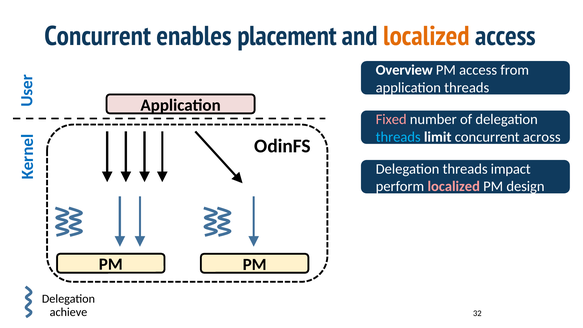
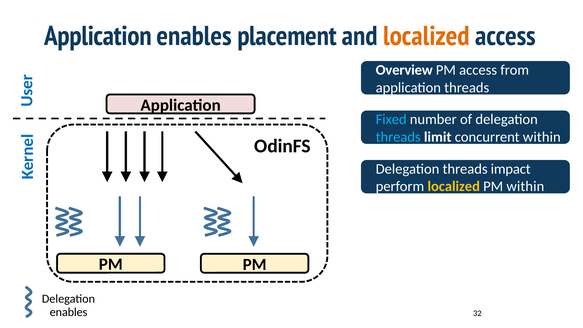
Concurrent at (98, 36): Concurrent -> Application
Fixed colour: pink -> light blue
concurrent across: across -> within
localized at (454, 186) colour: pink -> yellow
PM design: design -> within
achieve at (68, 312): achieve -> enables
